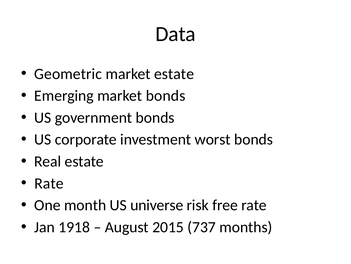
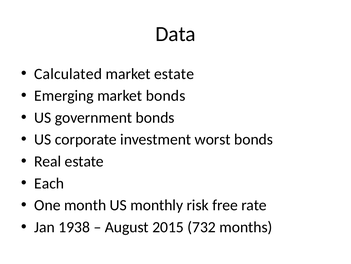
Geometric: Geometric -> Calculated
Rate at (49, 183): Rate -> Each
universe: universe -> monthly
1918: 1918 -> 1938
737: 737 -> 732
